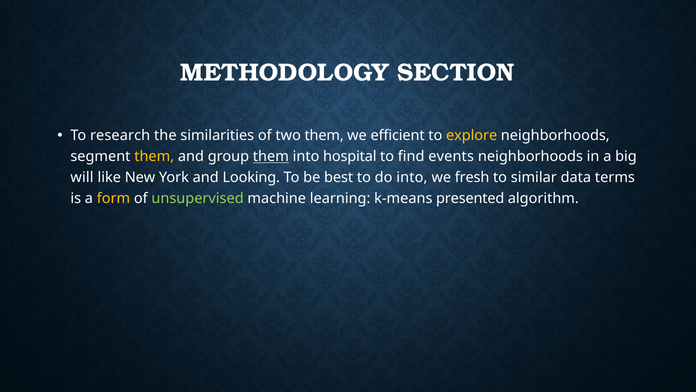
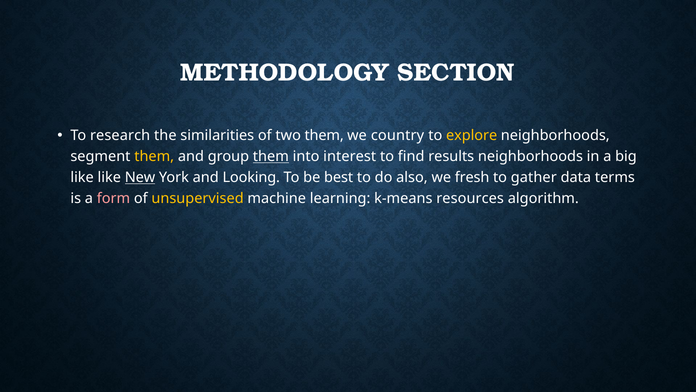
efficient: efficient -> country
hospital: hospital -> interest
events: events -> results
will at (82, 177): will -> like
New underline: none -> present
do into: into -> also
similar: similar -> gather
form colour: yellow -> pink
unsupervised colour: light green -> yellow
presented: presented -> resources
